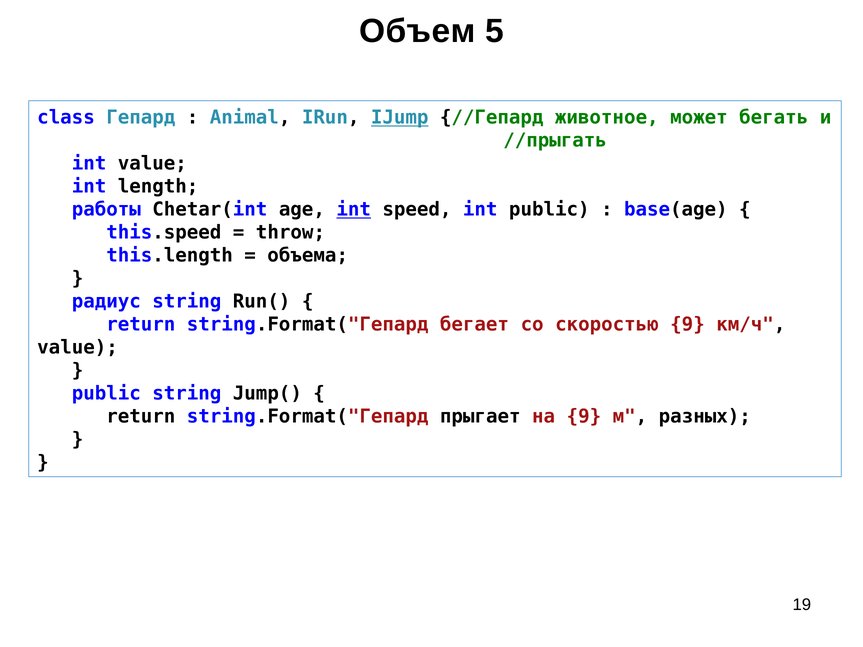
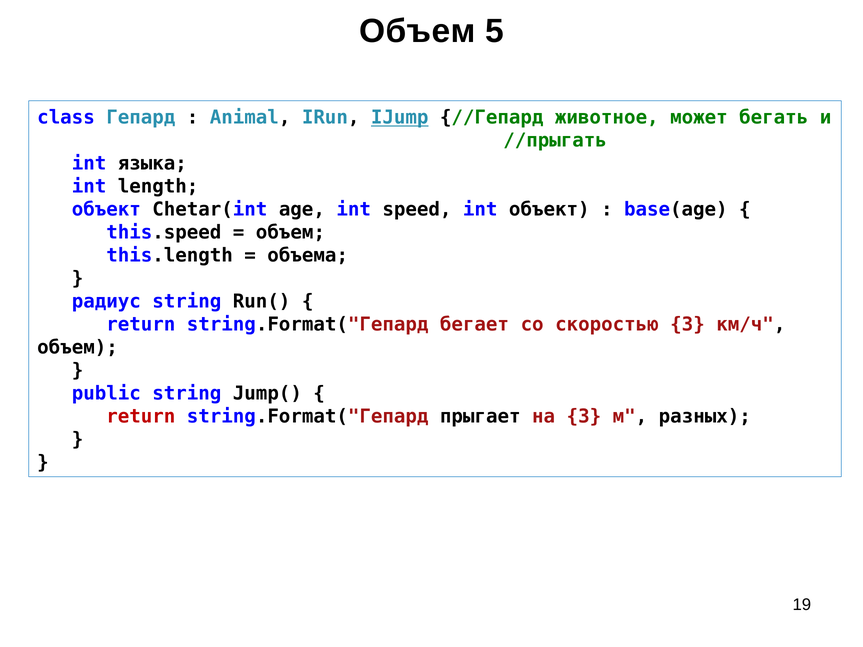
int value: value -> языка
работы at (106, 210): работы -> объект
int at (354, 210) underline: present -> none
int public: public -> объект
throw at (290, 233): throw -> объем
скоростью 9: 9 -> 3
value at (78, 348): value -> объем
return at (141, 417) colour: black -> red
на 9: 9 -> 3
